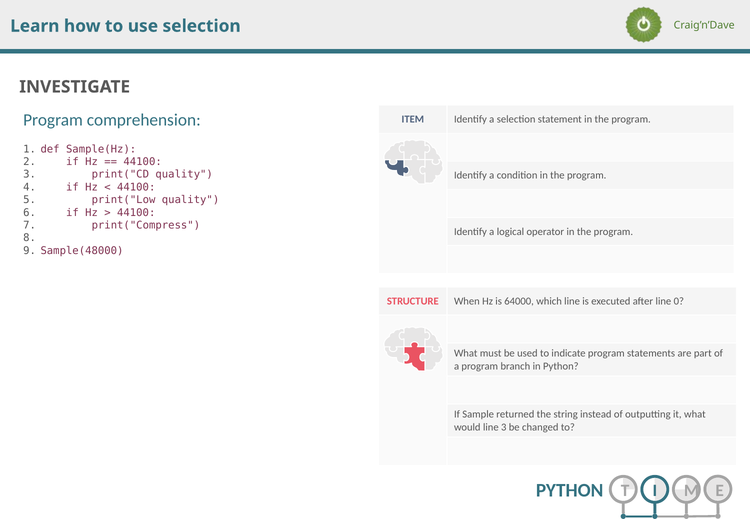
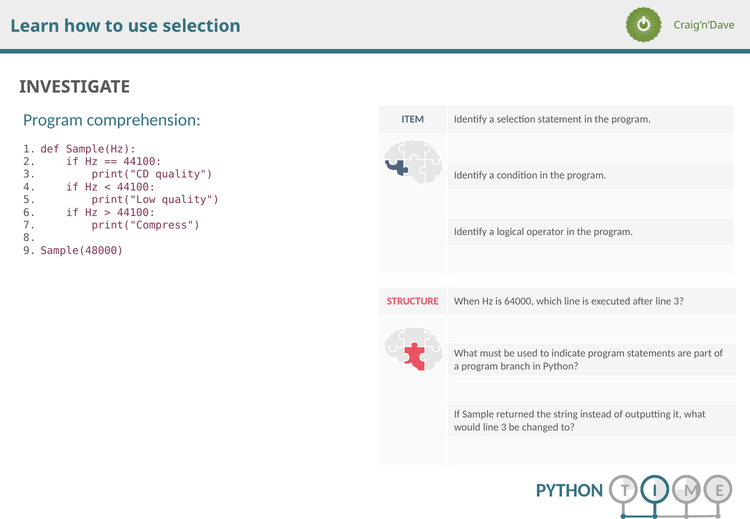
after line 0: 0 -> 3
